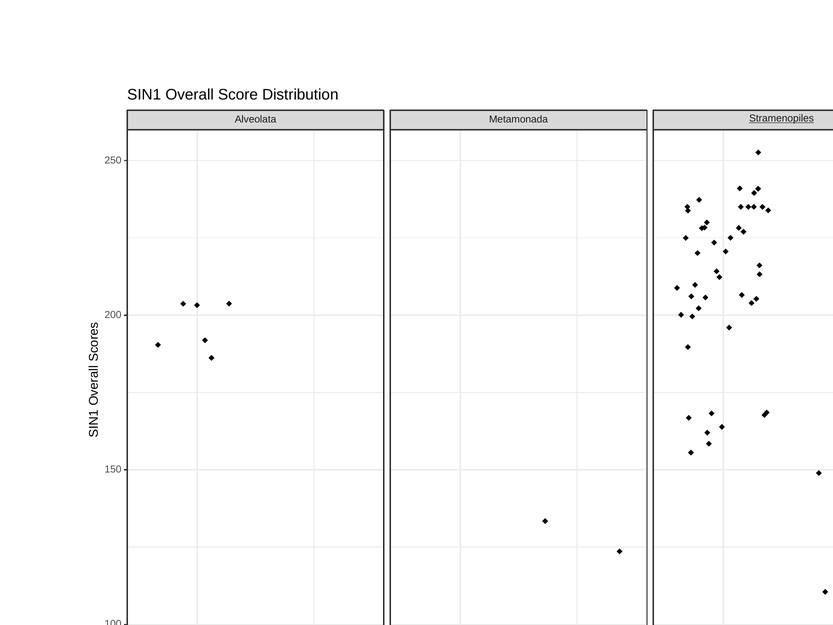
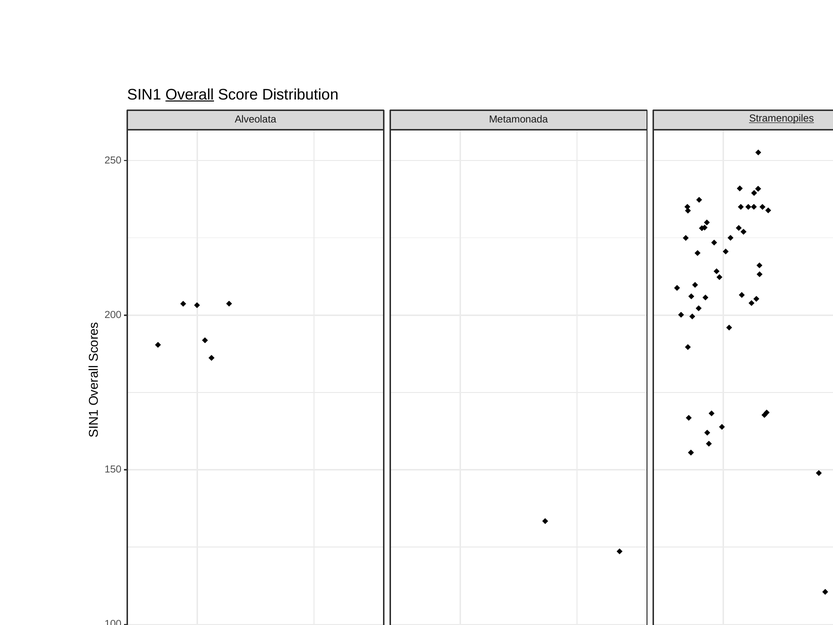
Overall underline: none -> present
